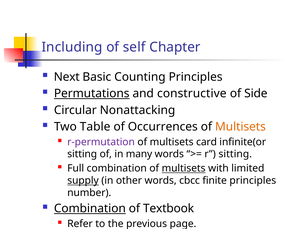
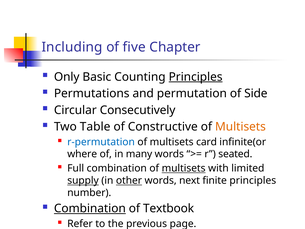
self: self -> five
Next: Next -> Only
Principles at (196, 77) underline: none -> present
Permutations underline: present -> none
constructive: constructive -> permutation
Nonattacking: Nonattacking -> Consecutively
Occurrences: Occurrences -> Constructive
r-permutation colour: purple -> blue
sitting at (82, 154): sitting -> where
r sitting: sitting -> seated
other underline: none -> present
cbcc: cbcc -> next
